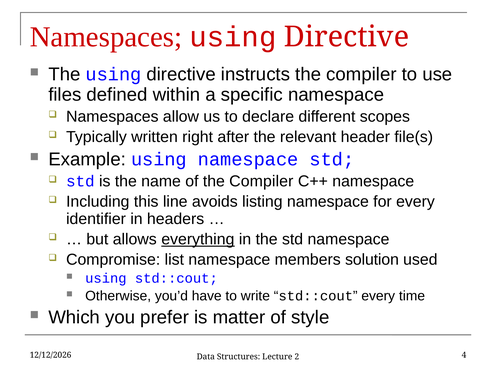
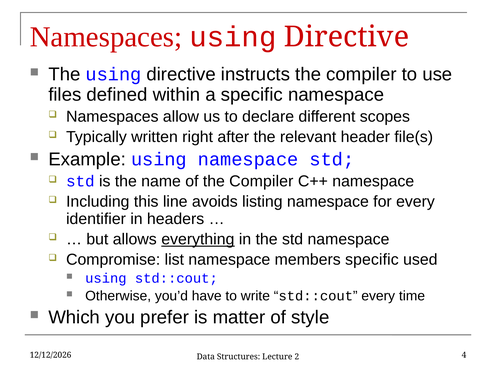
members solution: solution -> specific
